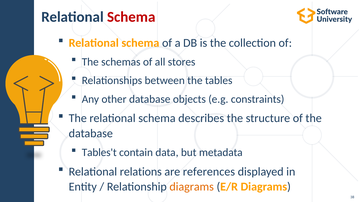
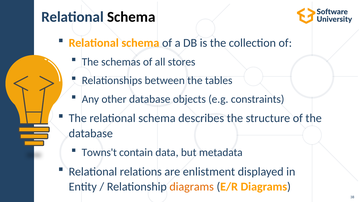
Schema at (131, 17) colour: red -> black
Tables't: Tables't -> Towns't
references: references -> enlistment
